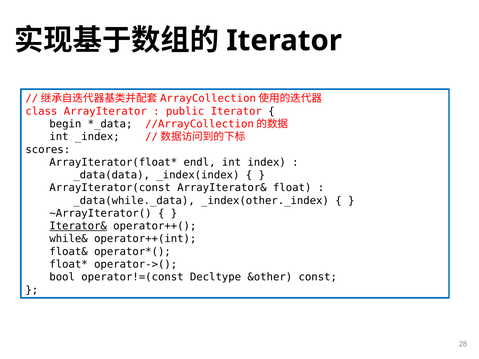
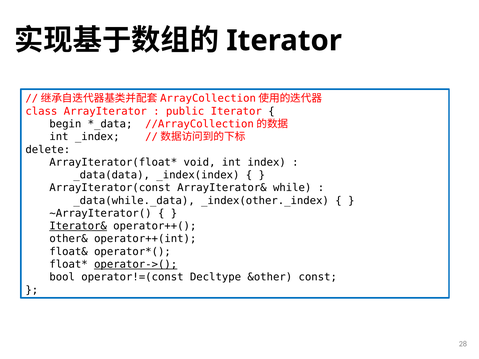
scores: scores -> delete
endl: endl -> void
float: float -> while
while&: while& -> other&
operator->( underline: none -> present
